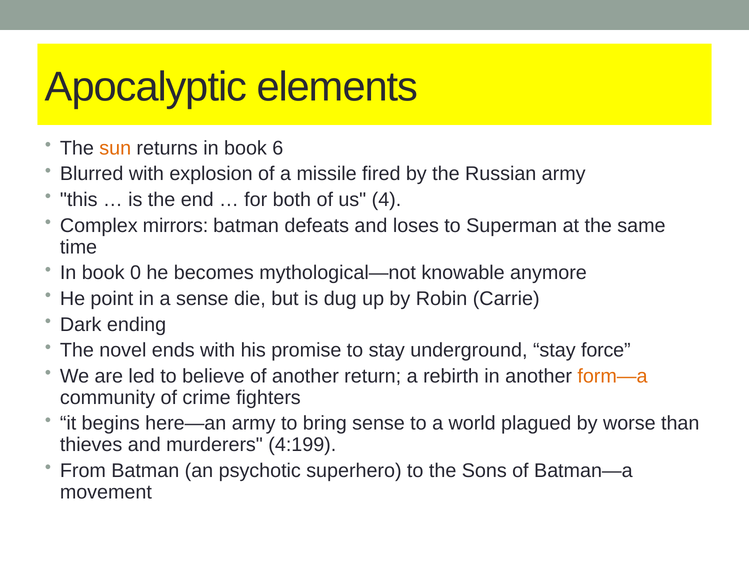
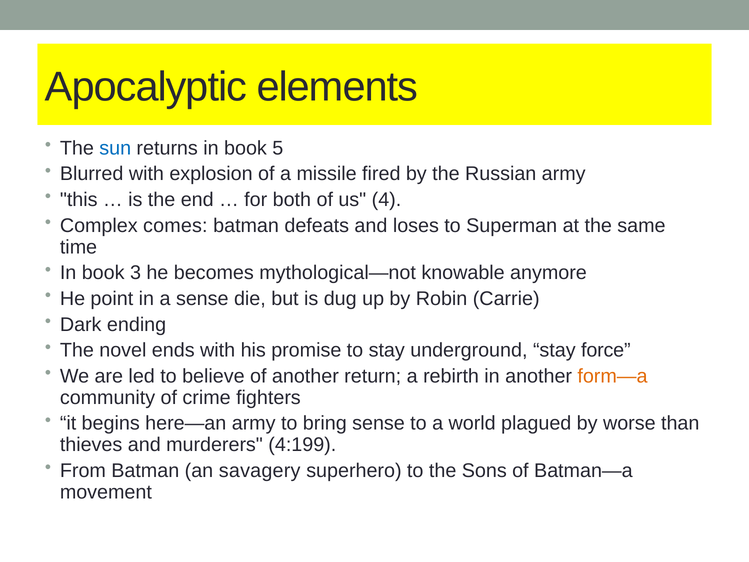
sun colour: orange -> blue
6: 6 -> 5
mirrors: mirrors -> comes
0: 0 -> 3
psychotic: psychotic -> savagery
